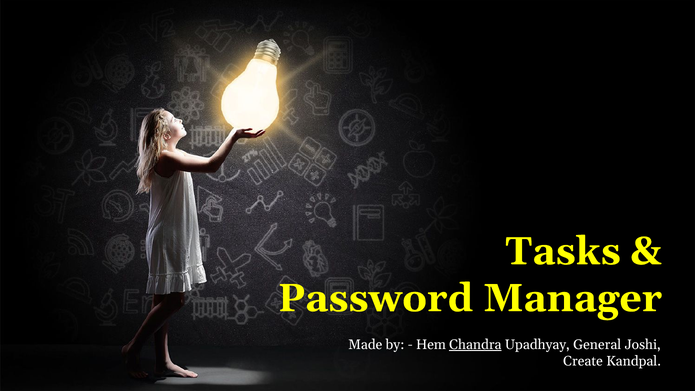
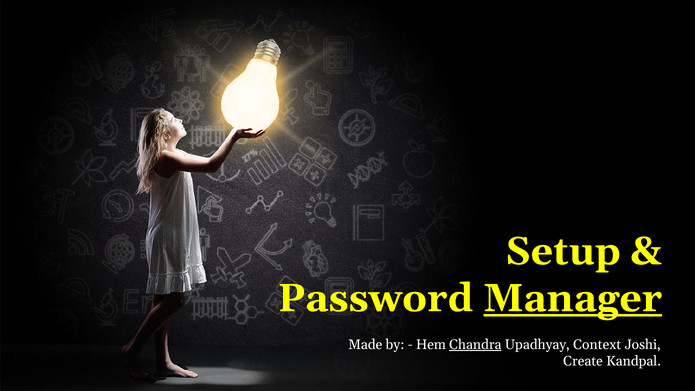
Tasks: Tasks -> Setup
Manager underline: none -> present
General: General -> Context
